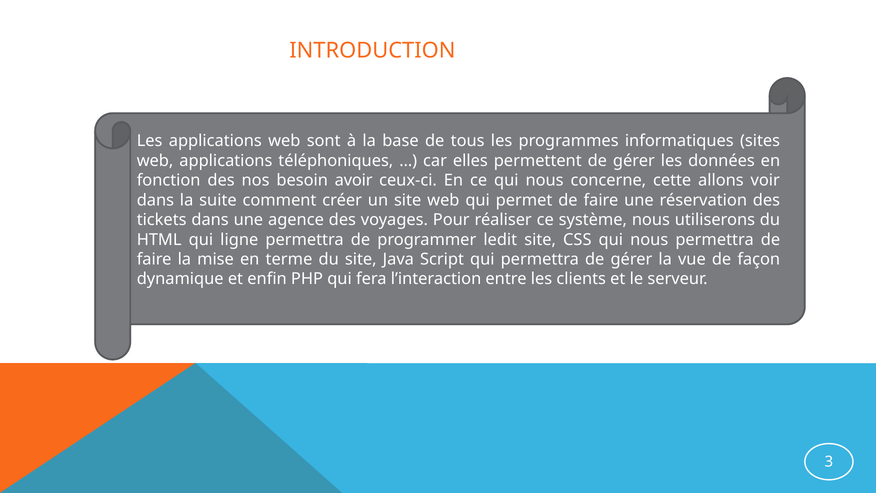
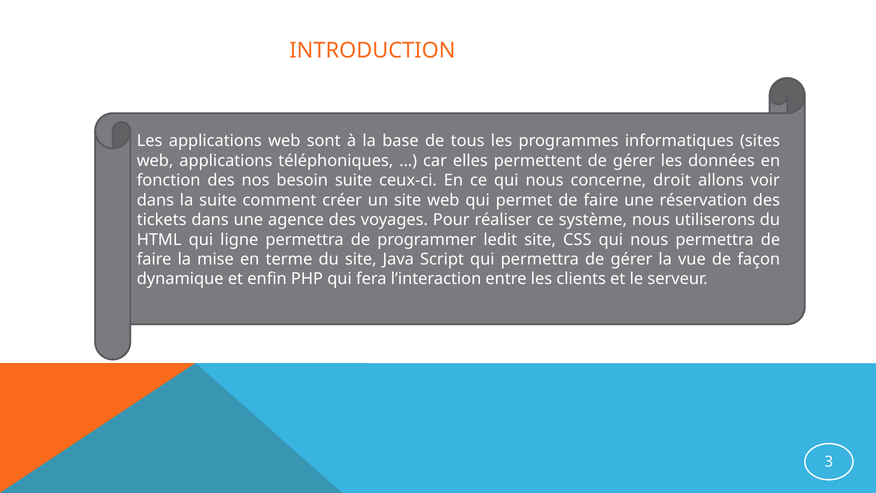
besoin avoir: avoir -> suite
cette: cette -> droit
